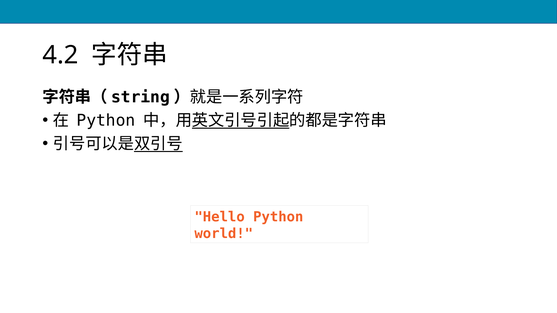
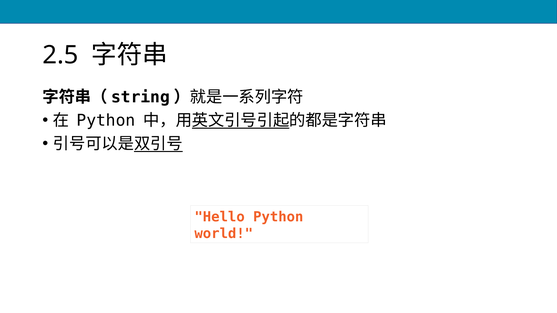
4.2: 4.2 -> 2.5
